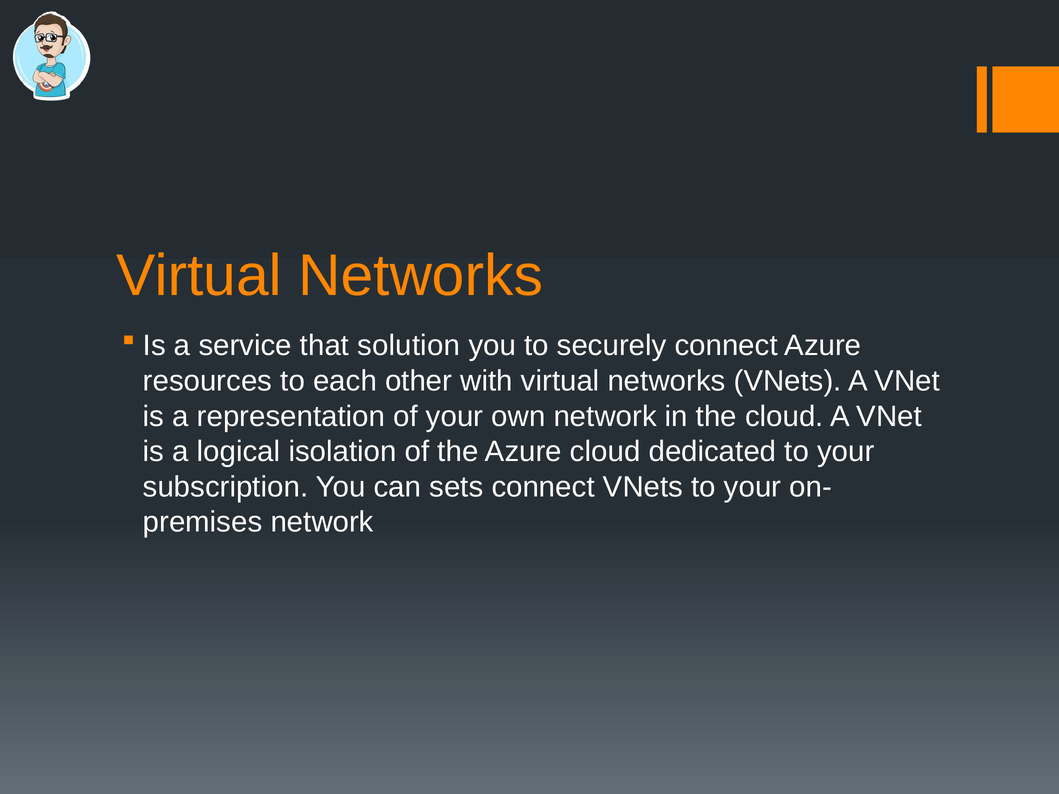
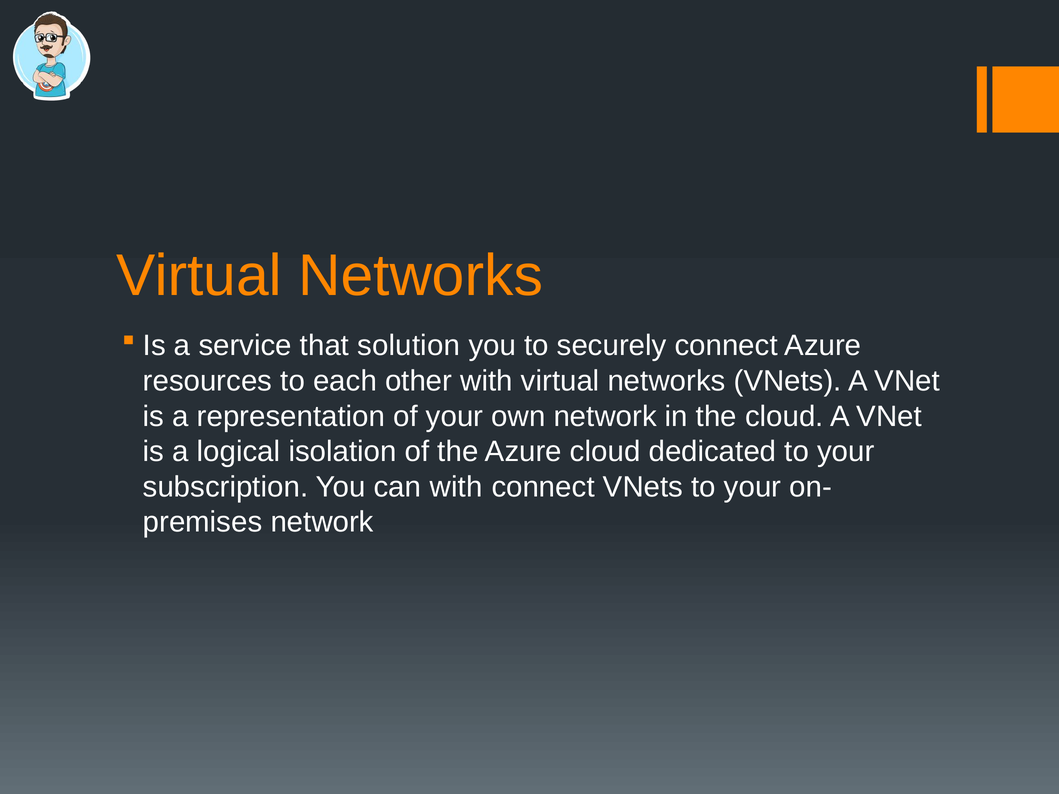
can sets: sets -> with
